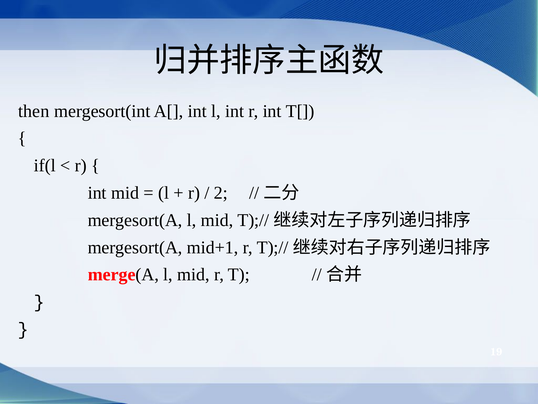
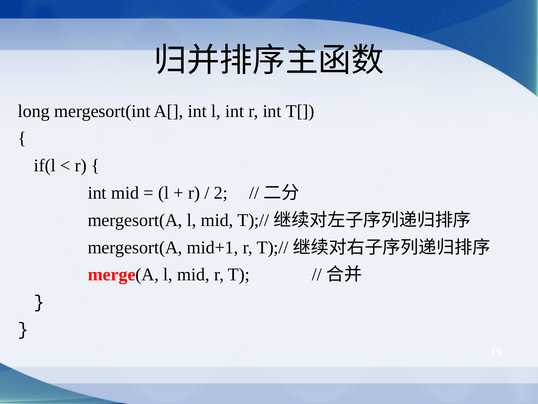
then: then -> long
